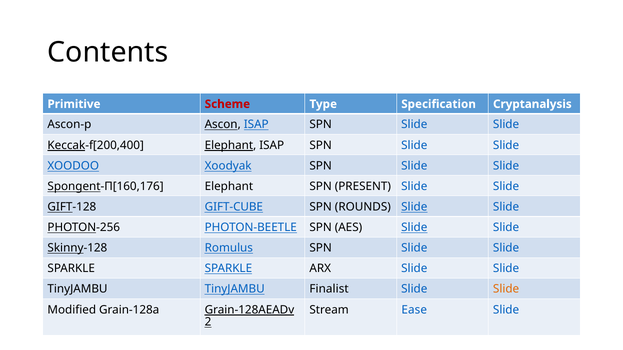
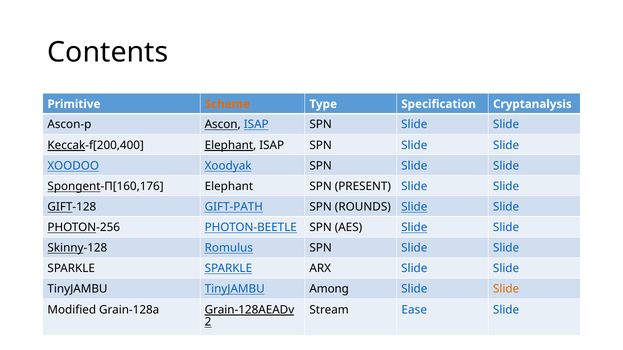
Scheme colour: red -> orange
GIFT-CUBE: GIFT-CUBE -> GIFT-PATH
Finalist: Finalist -> Among
